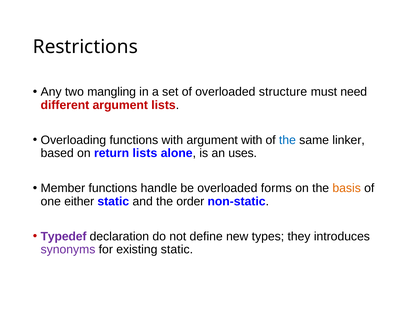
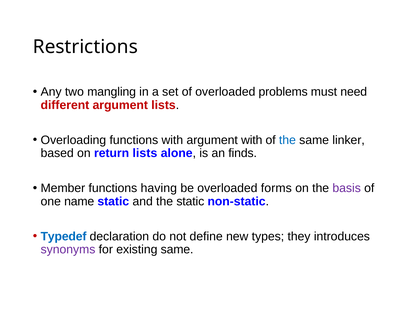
structure: structure -> problems
uses: uses -> finds
handle: handle -> having
basis colour: orange -> purple
either: either -> name
the order: order -> static
Typedef colour: purple -> blue
existing static: static -> same
